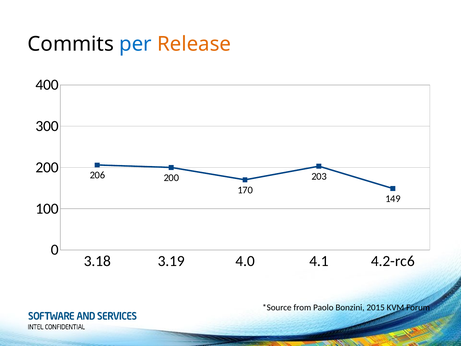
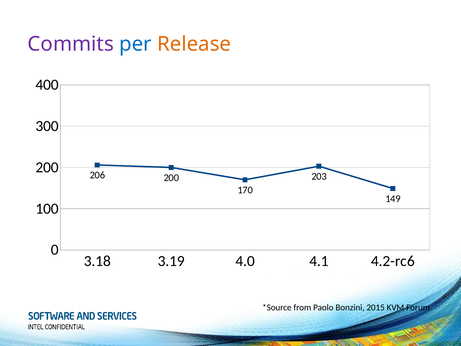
Commits colour: black -> purple
